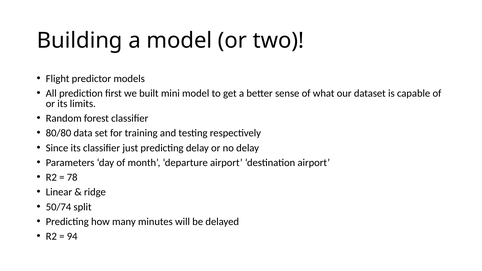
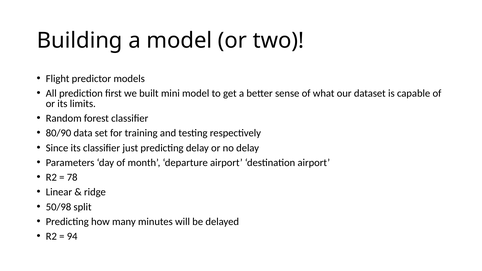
80/80: 80/80 -> 80/90
50/74: 50/74 -> 50/98
